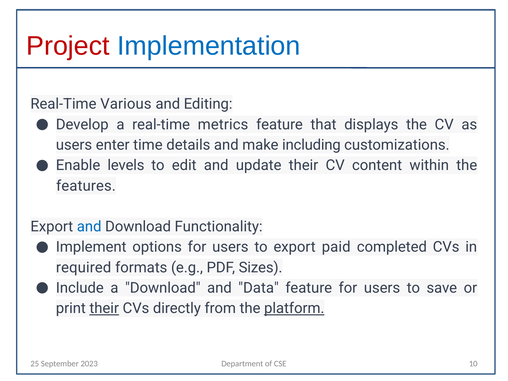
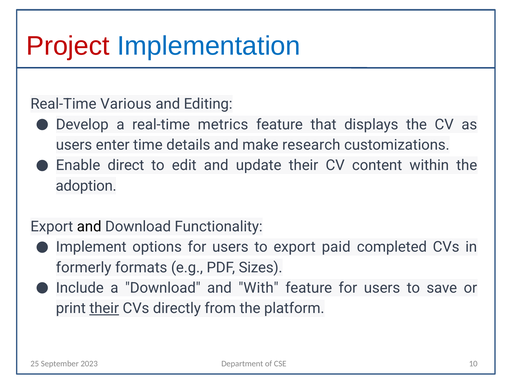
including: including -> research
levels: levels -> direct
features: features -> adoption
and at (89, 227) colour: blue -> black
required: required -> formerly
Data: Data -> With
platform underline: present -> none
